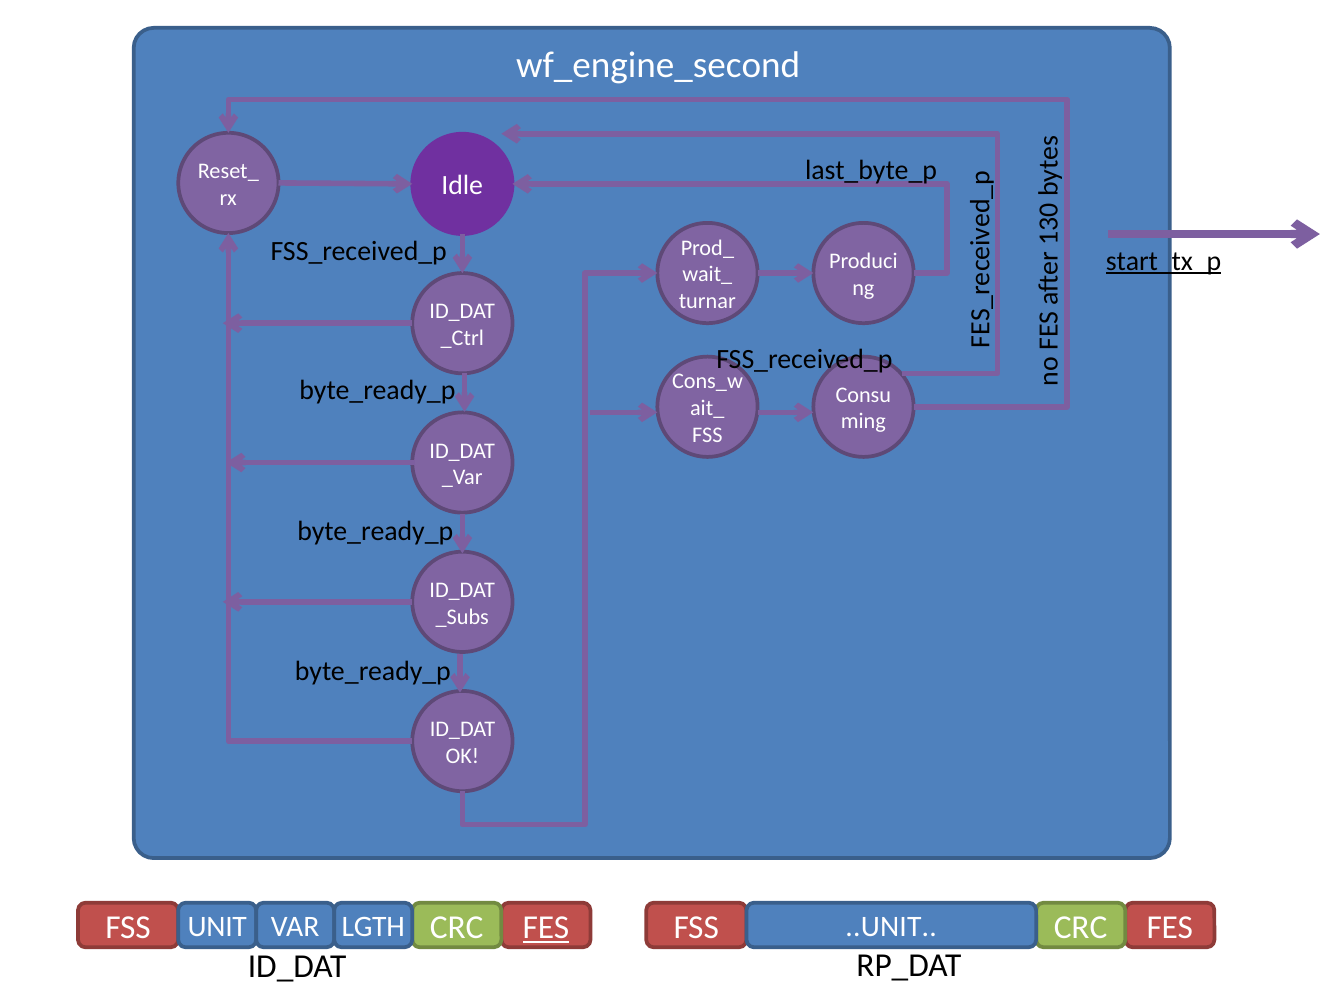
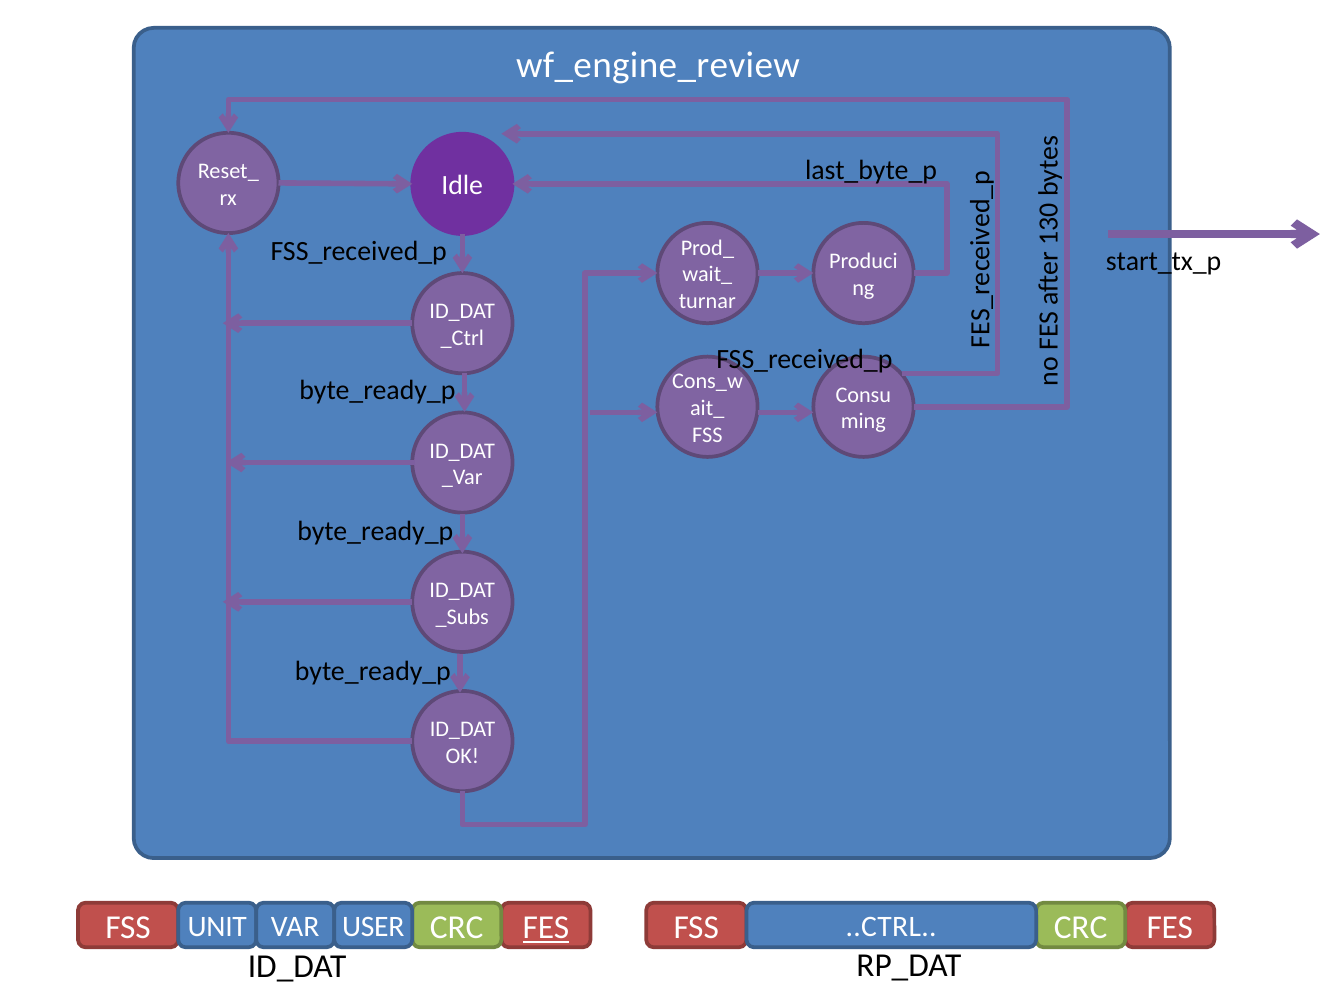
wf_engine_second: wf_engine_second -> wf_engine_review
start_tx_p underline: present -> none
LGTH: LGTH -> USER
..UNIT: ..UNIT -> ..CTRL
